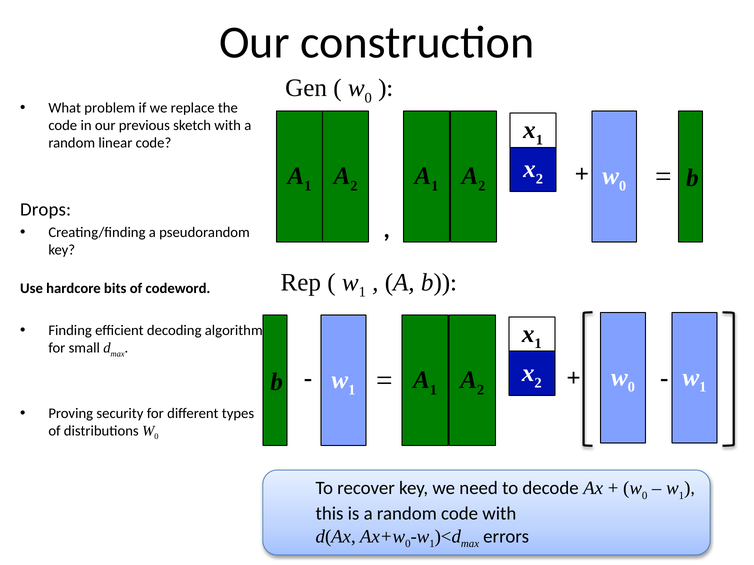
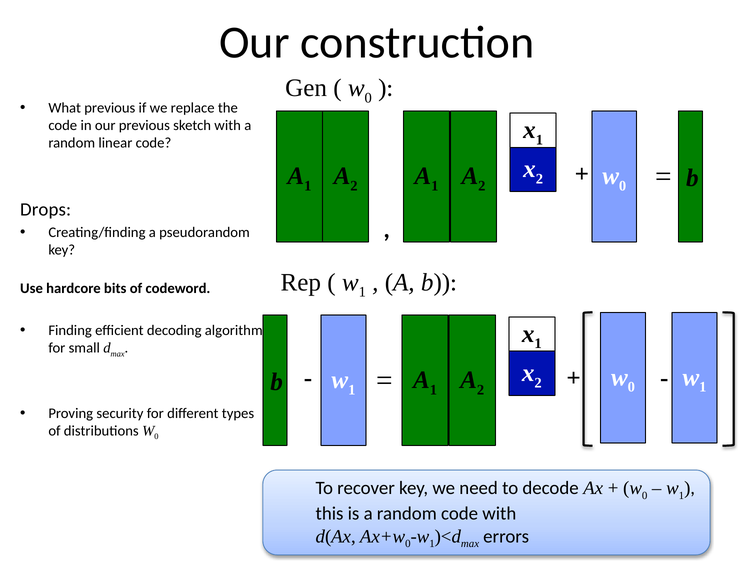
What problem: problem -> previous
